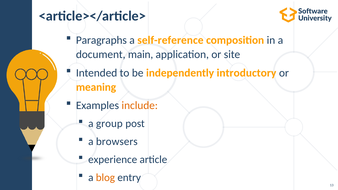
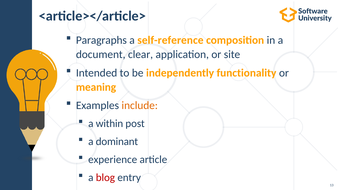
main: main -> clear
introductory: introductory -> functionality
group: group -> within
browsers: browsers -> dominant
blog colour: orange -> red
